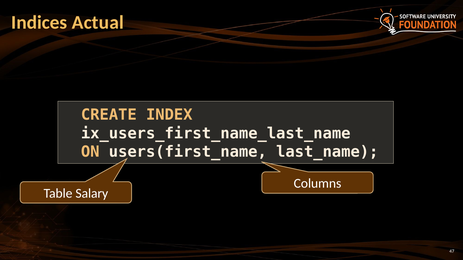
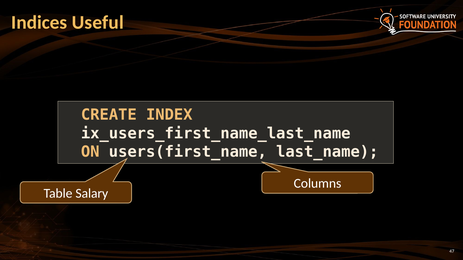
Actual: Actual -> Useful
